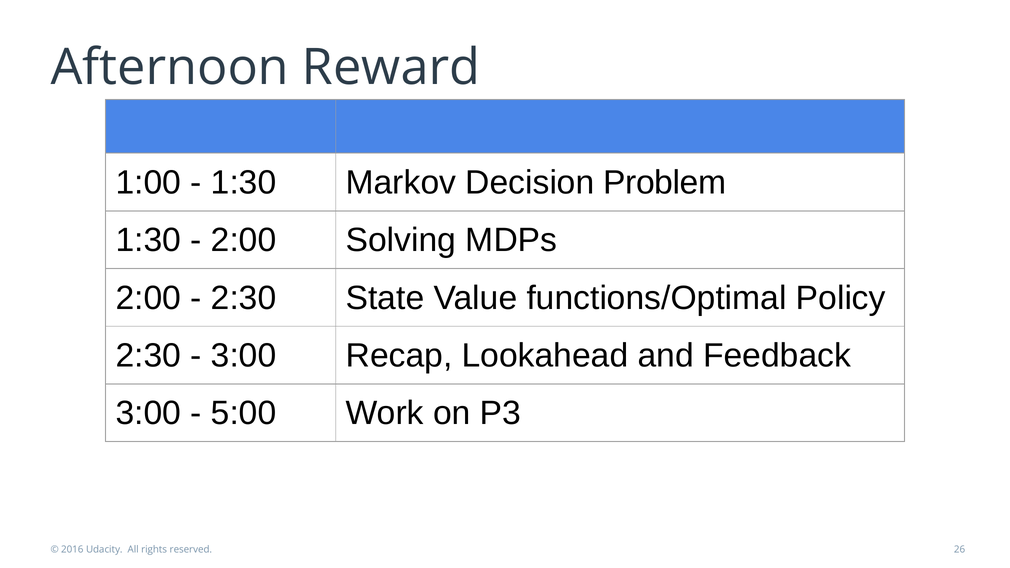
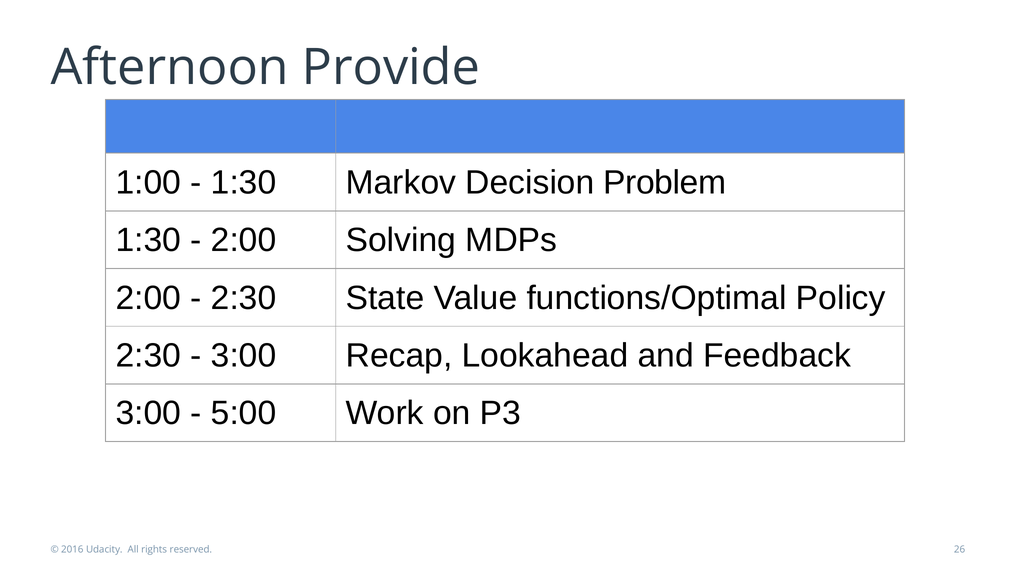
Reward: Reward -> Provide
